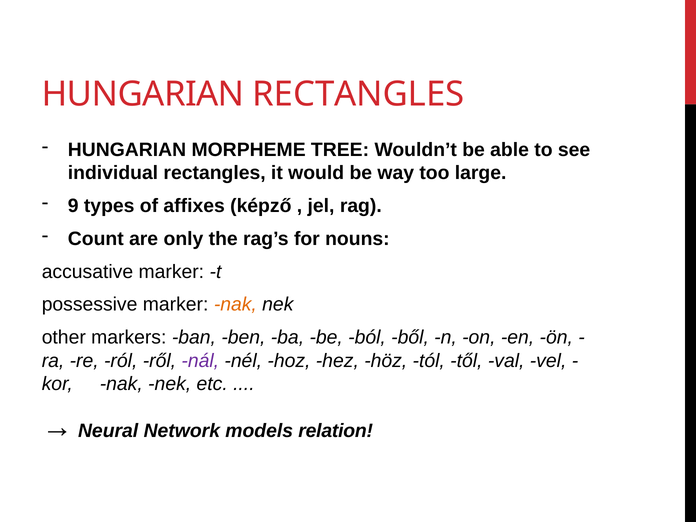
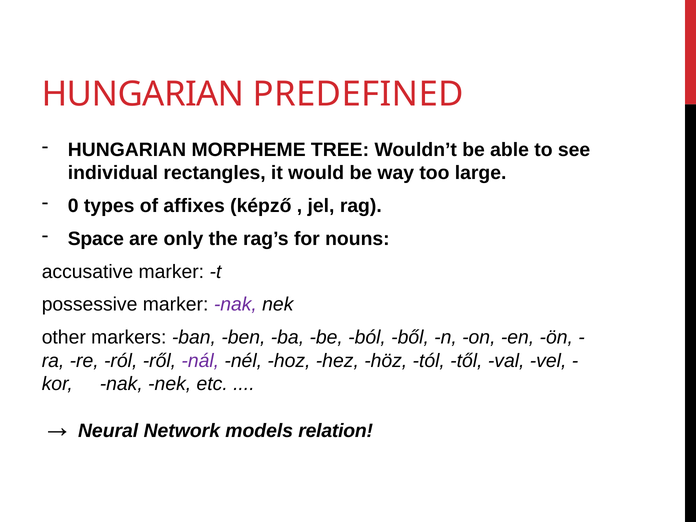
HUNGARIAN RECTANGLES: RECTANGLES -> PREDEFINED
9: 9 -> 0
Count: Count -> Space
nak at (235, 305) colour: orange -> purple
